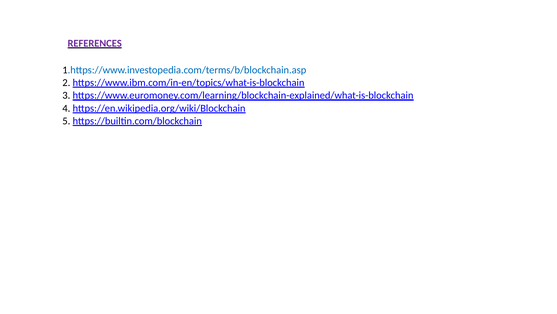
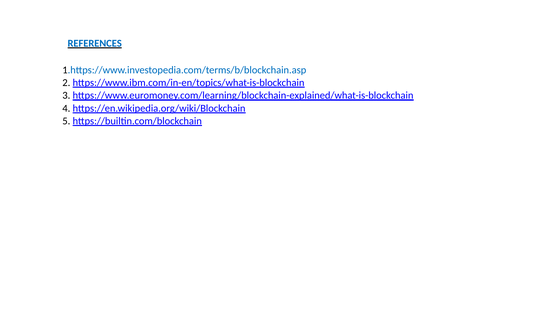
REFERENCES colour: purple -> blue
